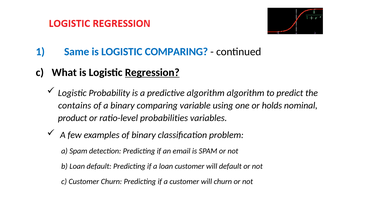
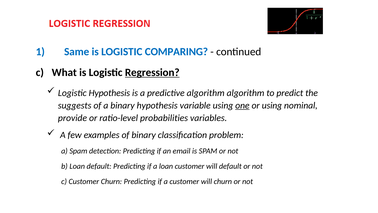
Logistic Probability: Probability -> Hypothesis
contains: contains -> suggests
binary comparing: comparing -> hypothesis
one underline: none -> present
or holds: holds -> using
product: product -> provide
